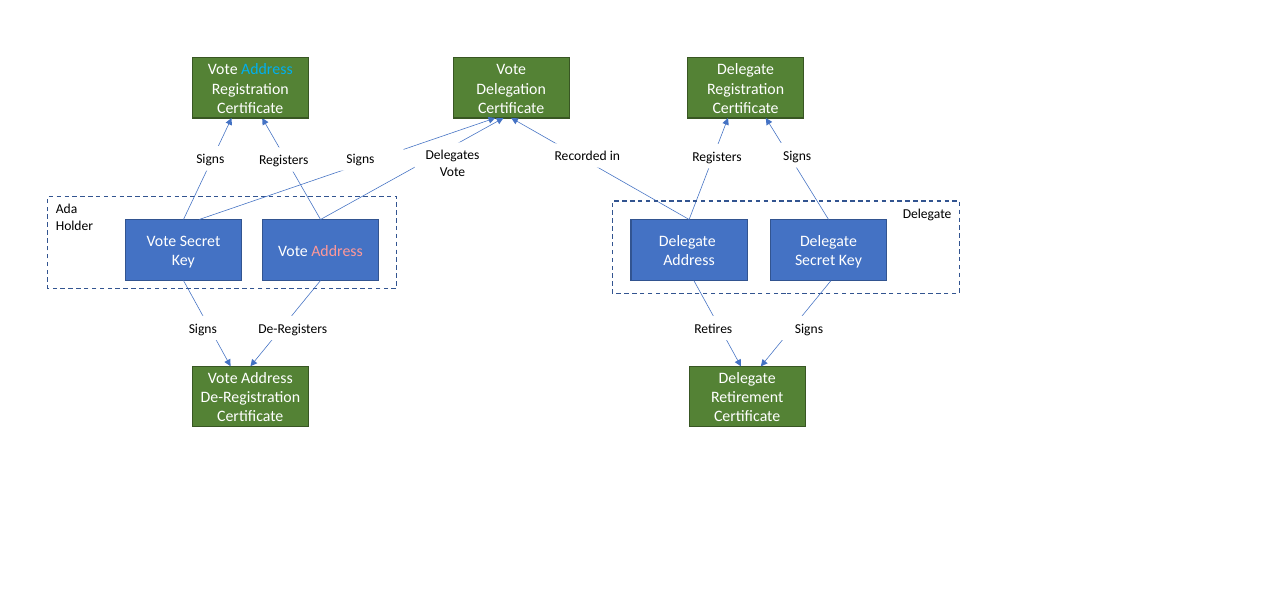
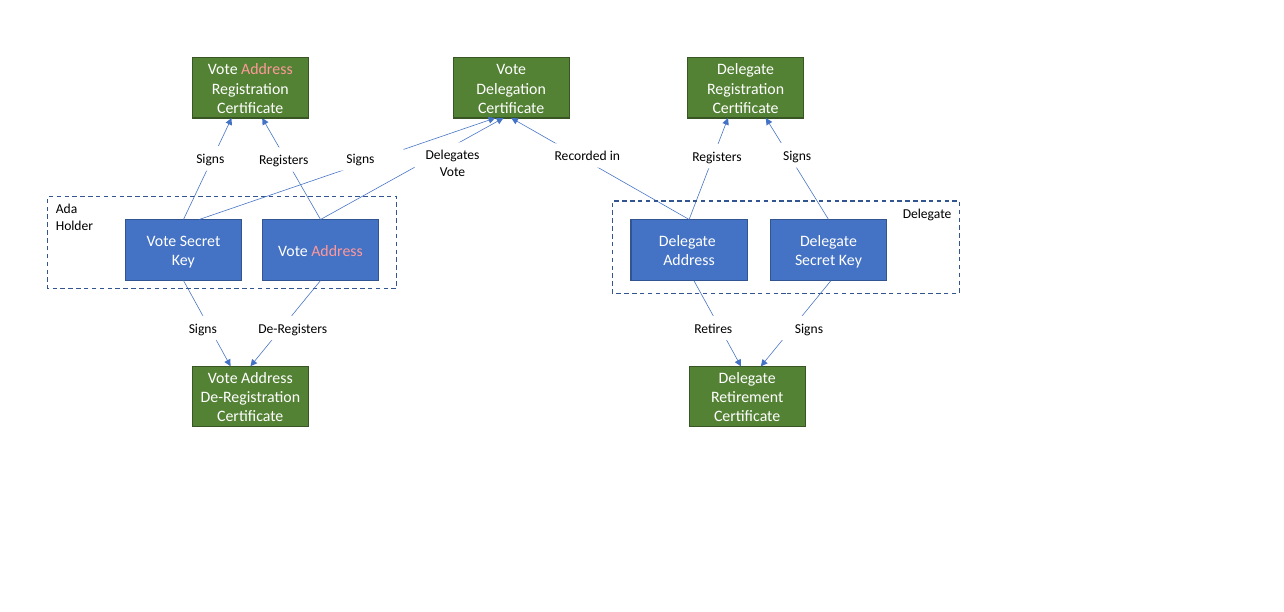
Address at (267, 70) colour: light blue -> pink
